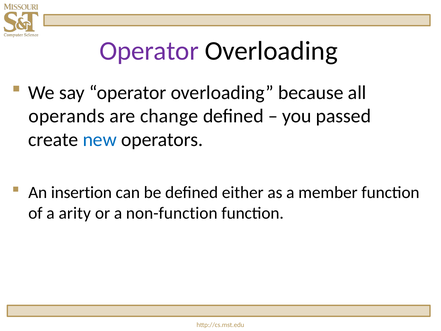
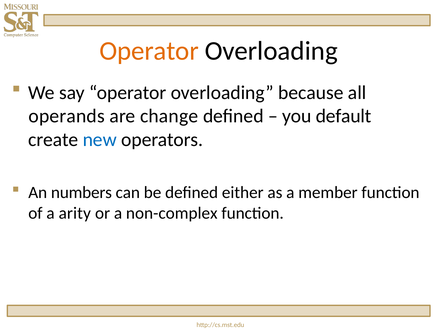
Operator at (149, 51) colour: purple -> orange
passed: passed -> default
insertion: insertion -> numbers
non-function: non-function -> non-complex
